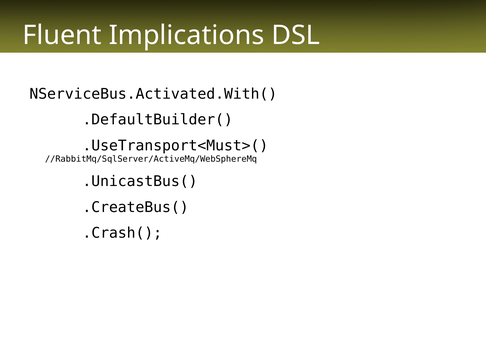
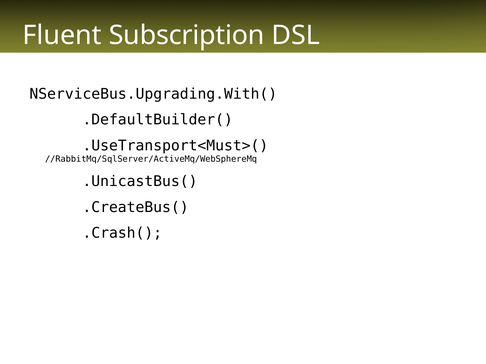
Implications: Implications -> Subscription
NServiceBus.Activated.With(: NServiceBus.Activated.With( -> NServiceBus.Upgrading.With(
